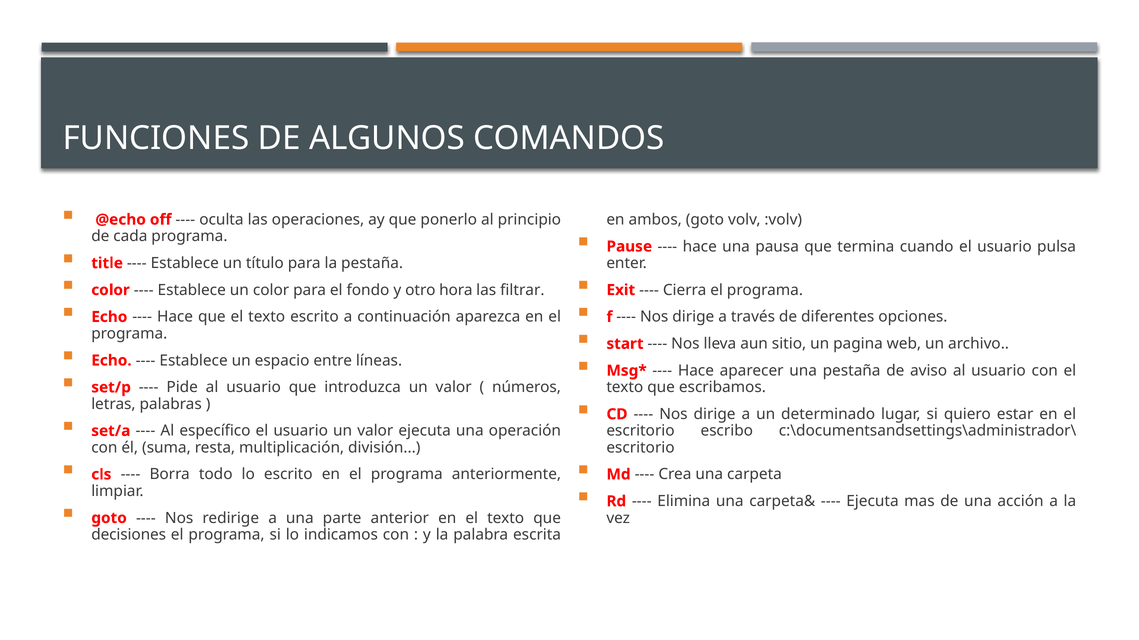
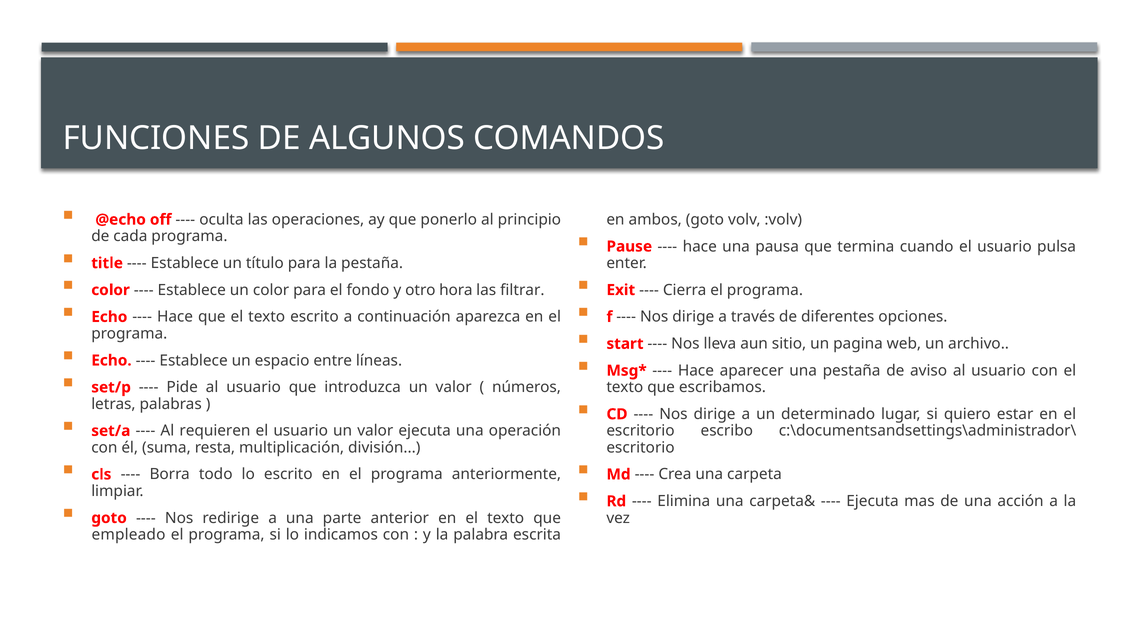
específico: específico -> requieren
decisiones: decisiones -> empleado
